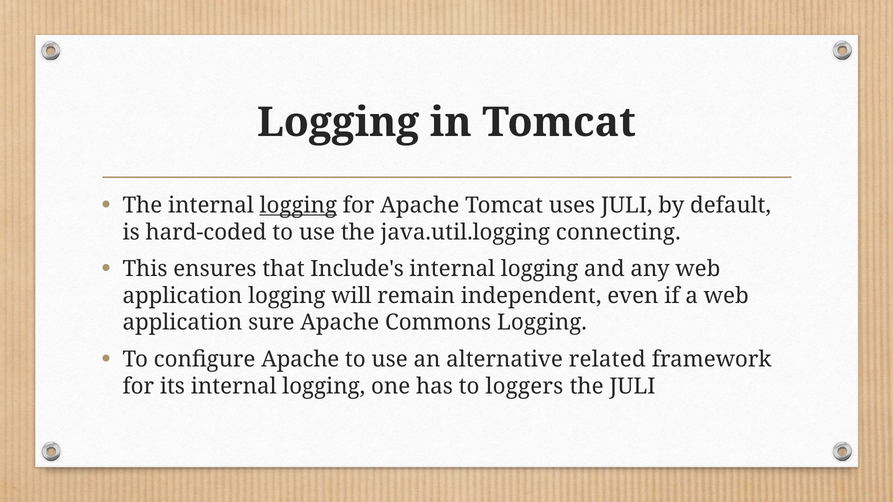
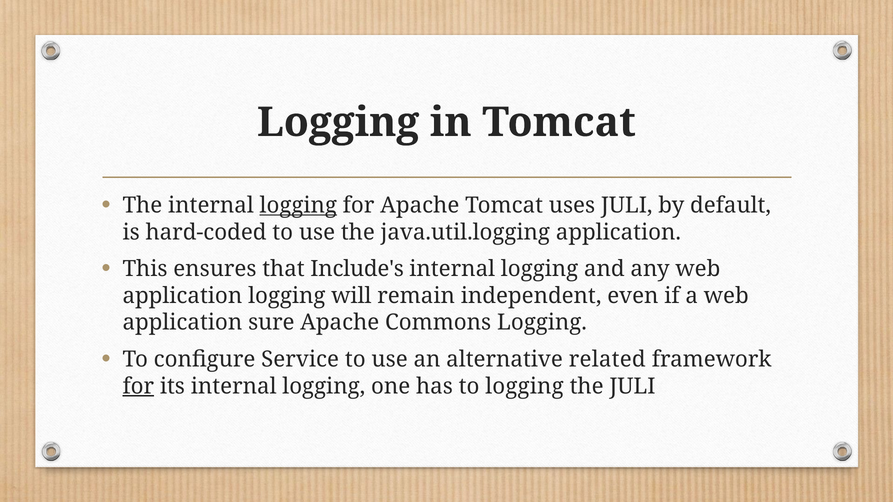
java.util.logging connecting: connecting -> application
configure Apache: Apache -> Service
for at (138, 386) underline: none -> present
to loggers: loggers -> logging
